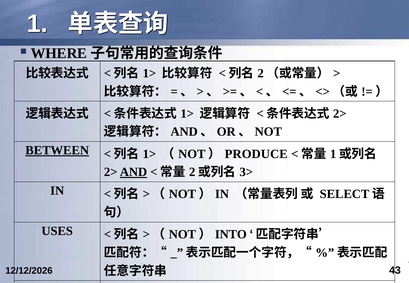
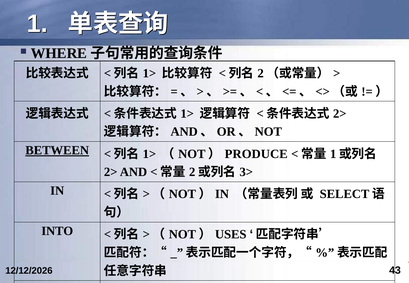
AND underline: present -> none
USES: USES -> INTO
INTO: INTO -> USES
